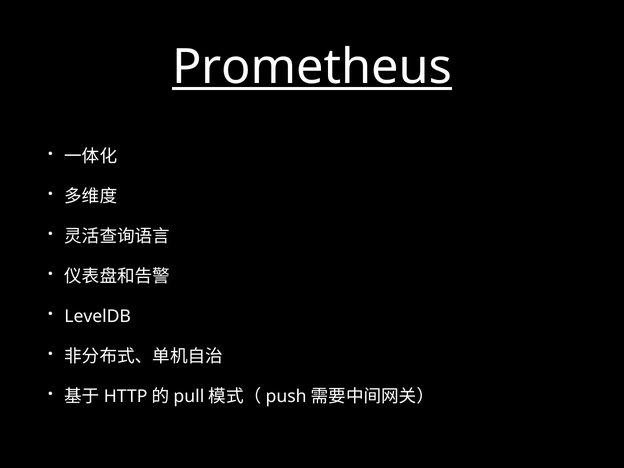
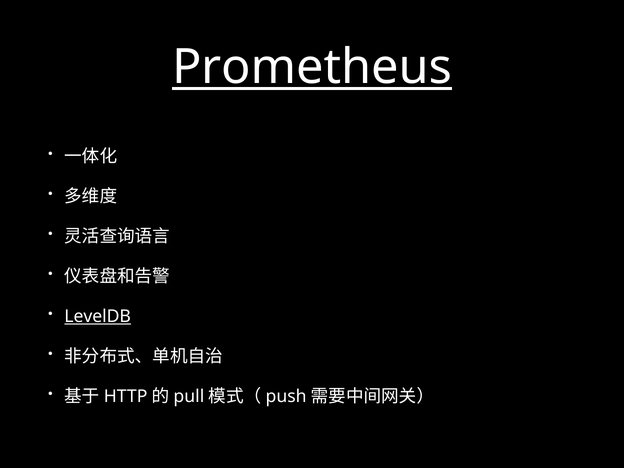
LevelDB underline: none -> present
